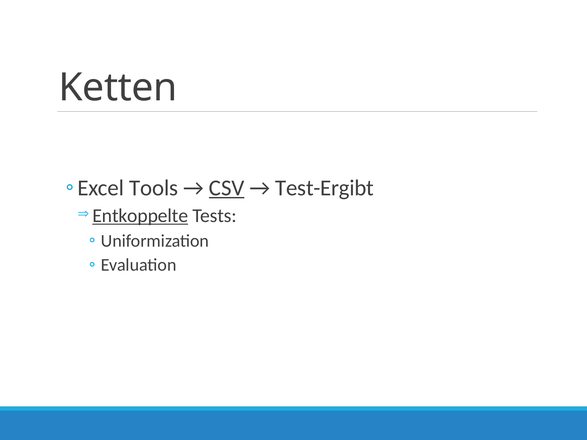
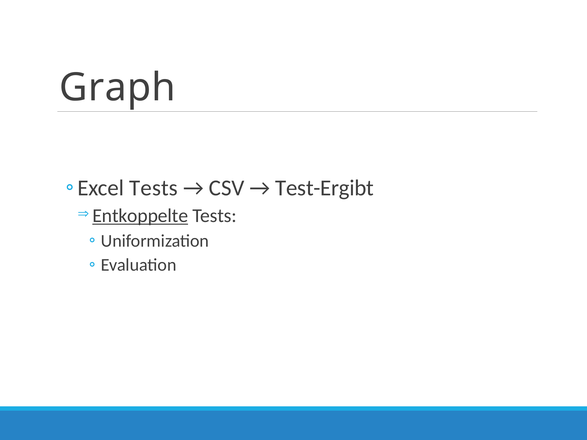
Ketten: Ketten -> Graph
Tools at (154, 188): Tools -> Tests
CSV underline: present -> none
